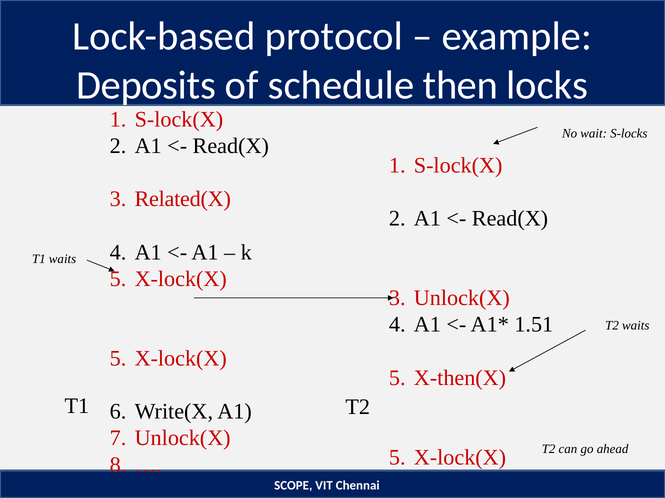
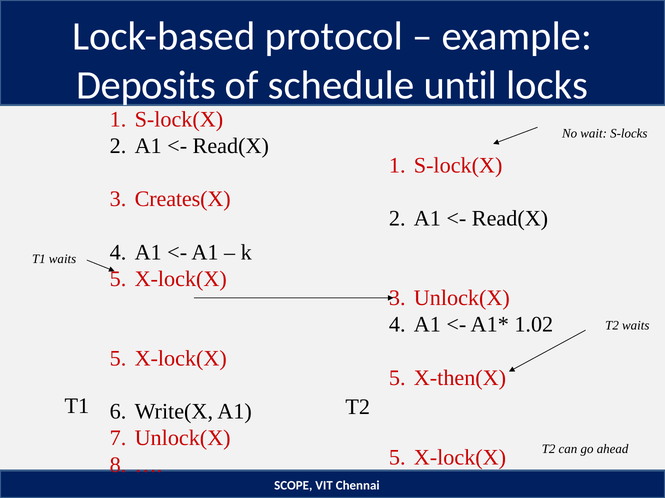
then: then -> until
Related(X: Related(X -> Creates(X
1.51: 1.51 -> 1.02
